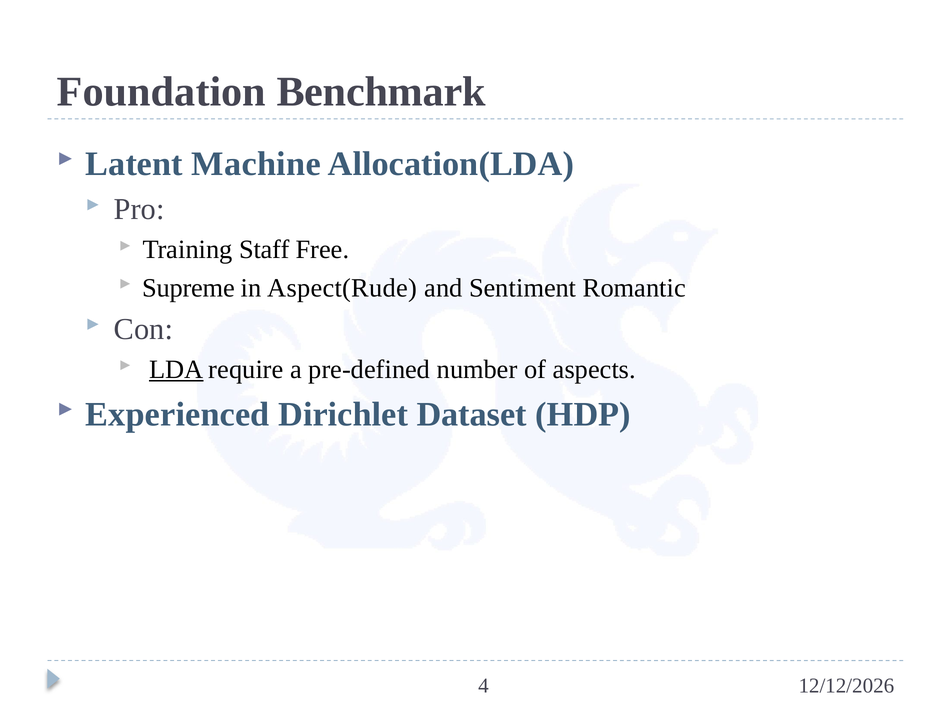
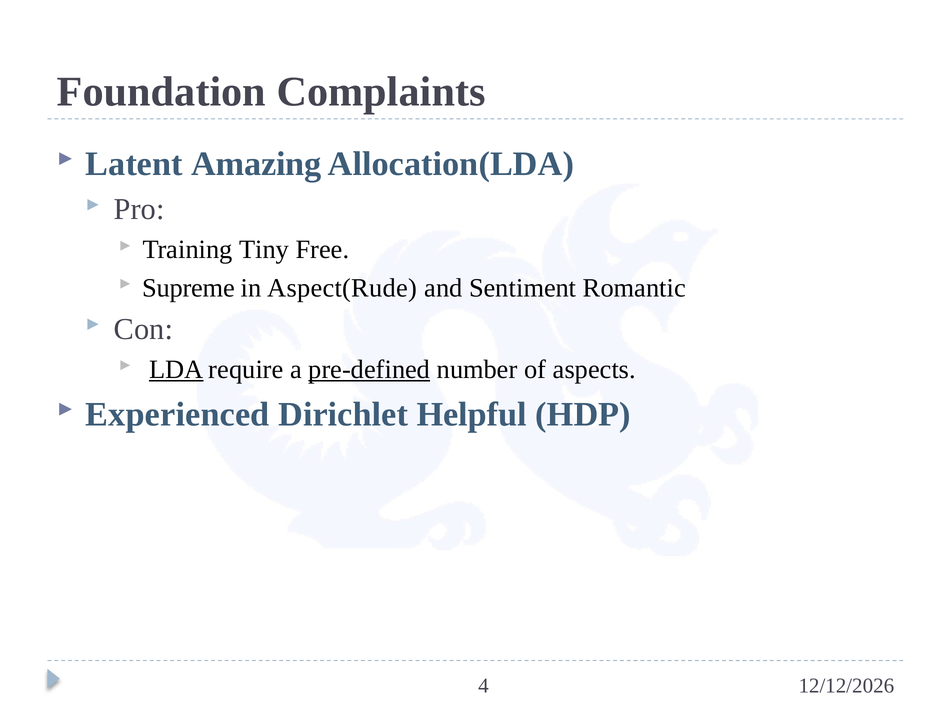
Benchmark: Benchmark -> Complaints
Machine: Machine -> Amazing
Staff: Staff -> Tiny
pre-defined underline: none -> present
Dataset: Dataset -> Helpful
